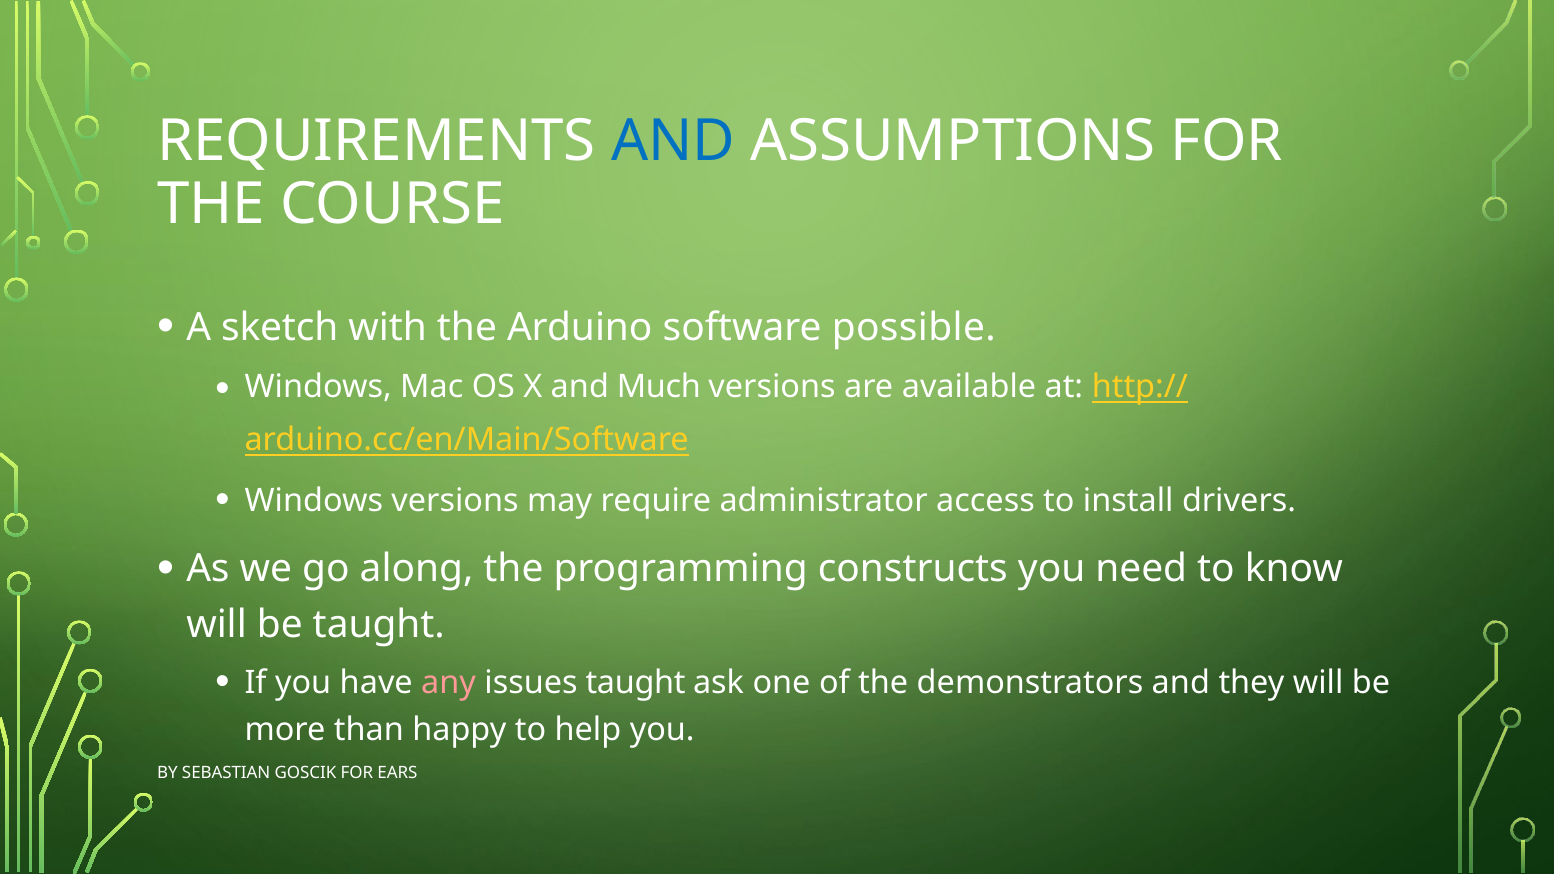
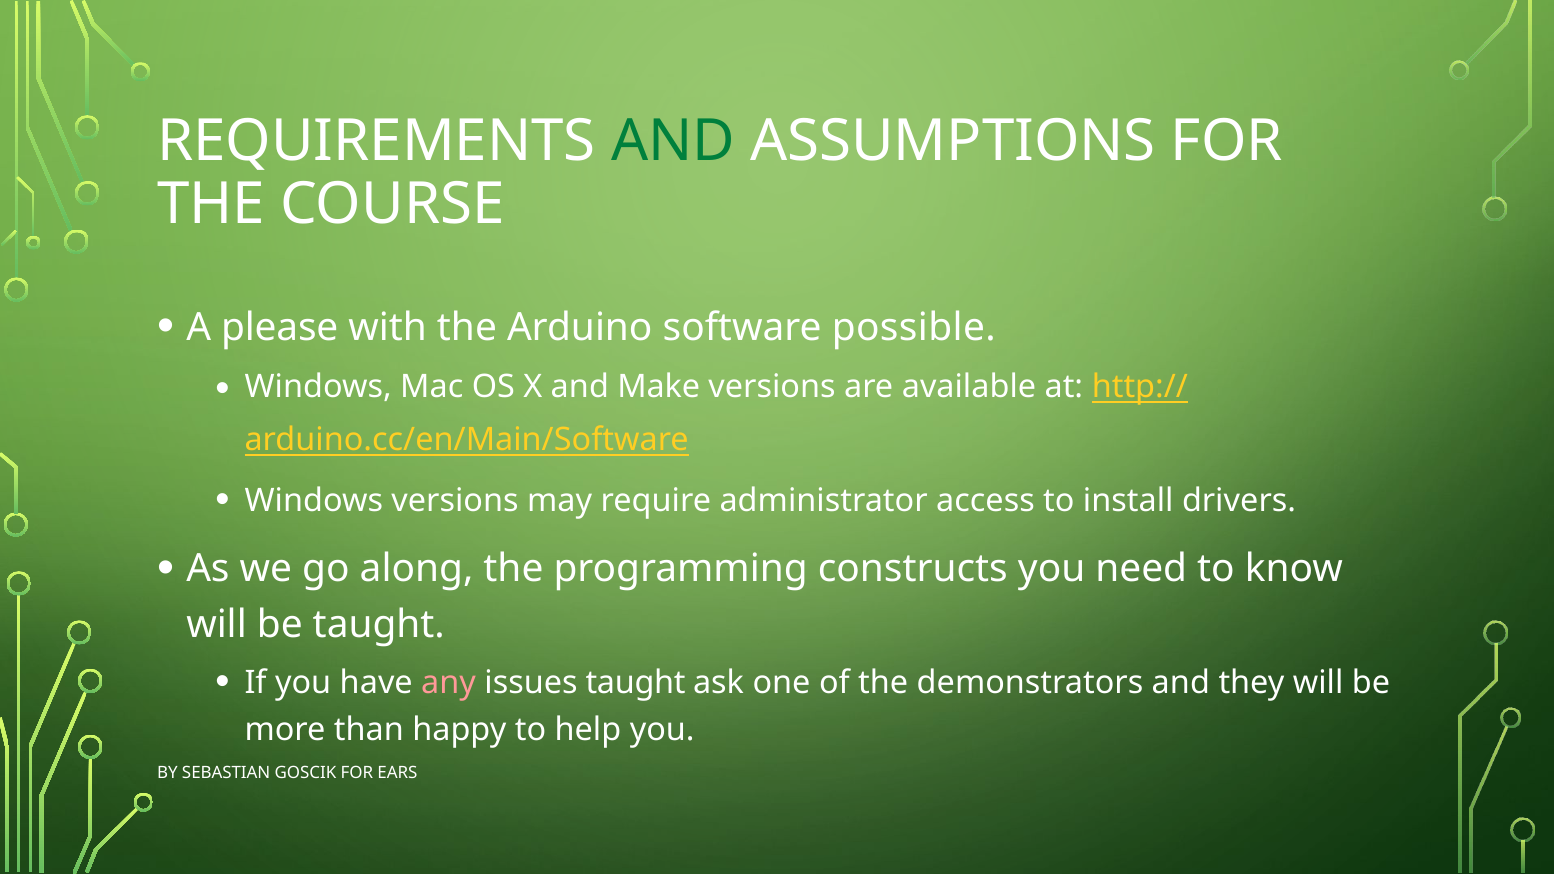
AND at (673, 141) colour: blue -> green
sketch: sketch -> please
Much: Much -> Make
